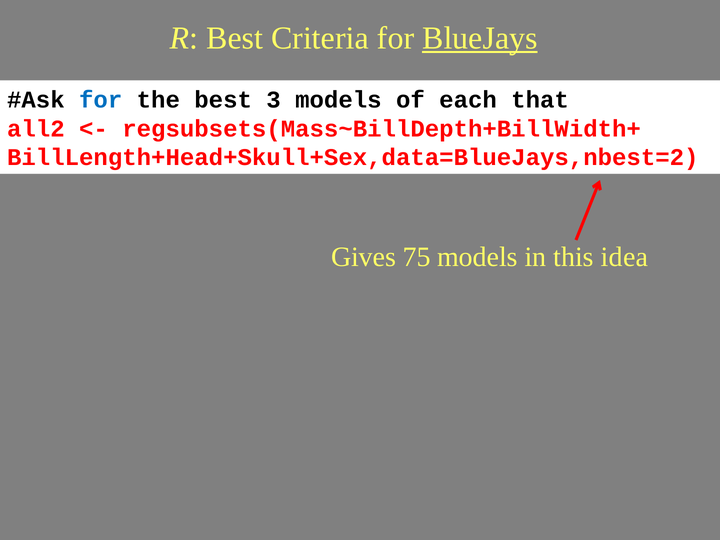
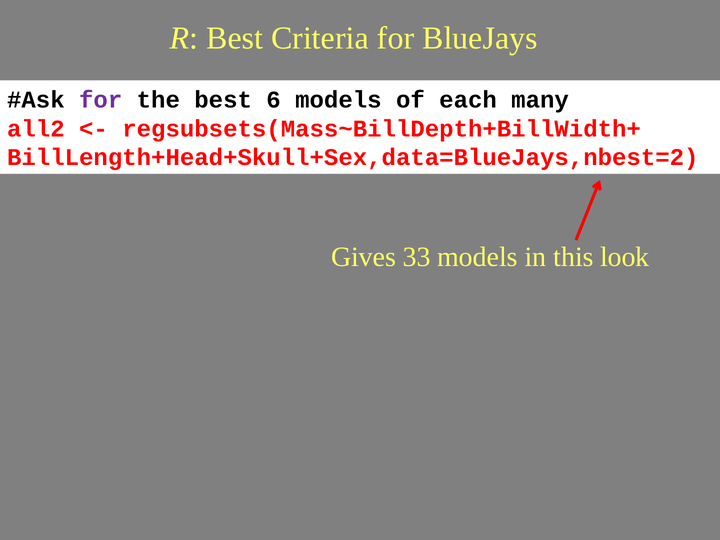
BlueJays underline: present -> none
for at (101, 100) colour: blue -> purple
3: 3 -> 6
that: that -> many
75: 75 -> 33
idea: idea -> look
